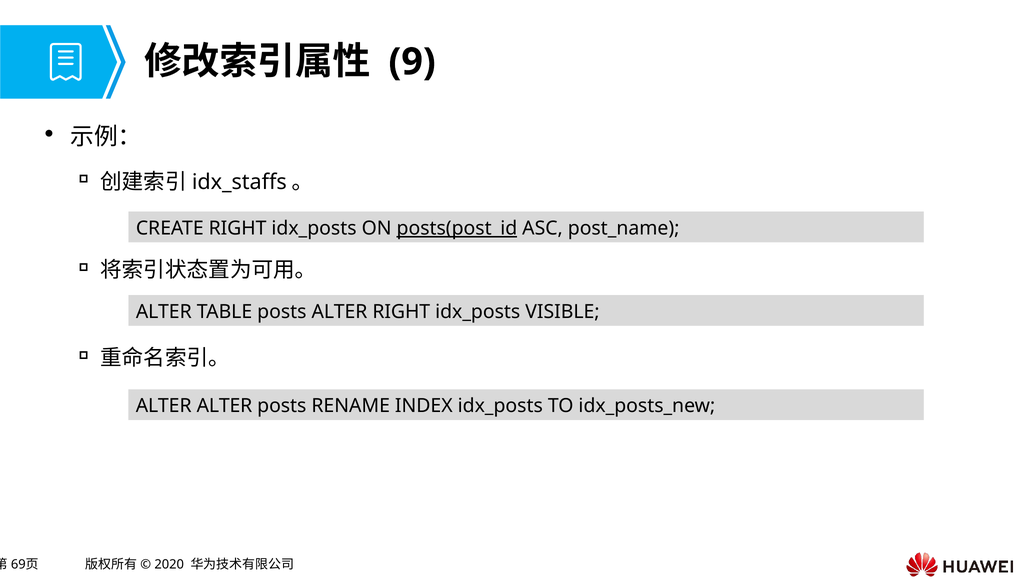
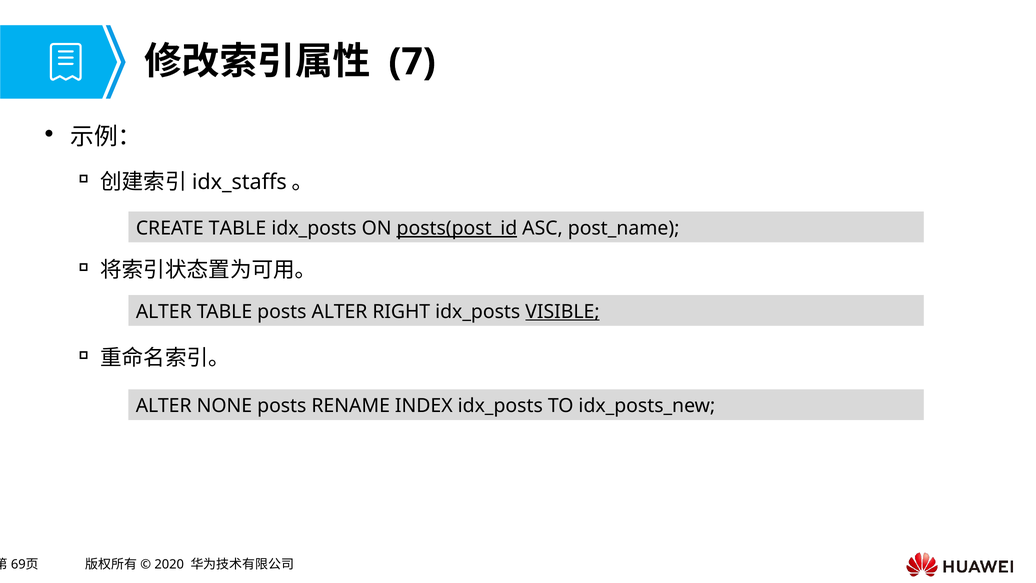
9: 9 -> 7
CREATE RIGHT: RIGHT -> TABLE
VISIBLE underline: none -> present
ALTER ALTER: ALTER -> NONE
